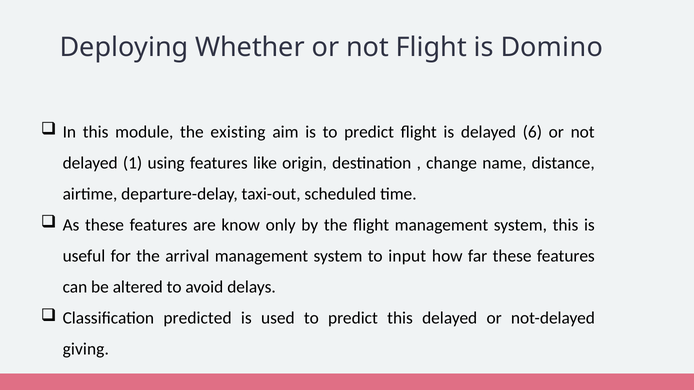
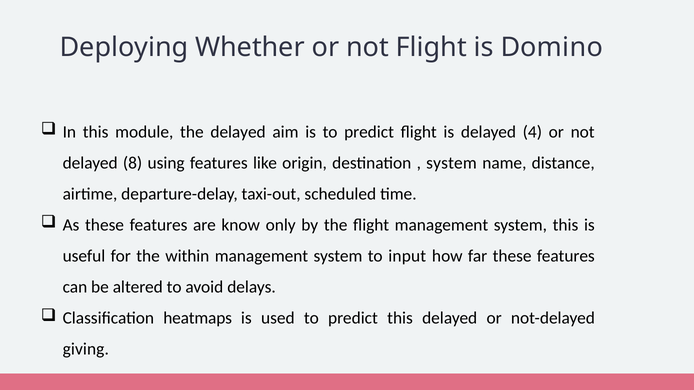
the existing: existing -> delayed
6: 6 -> 4
1: 1 -> 8
change at (452, 163): change -> system
arrival: arrival -> within
predicted: predicted -> heatmaps
